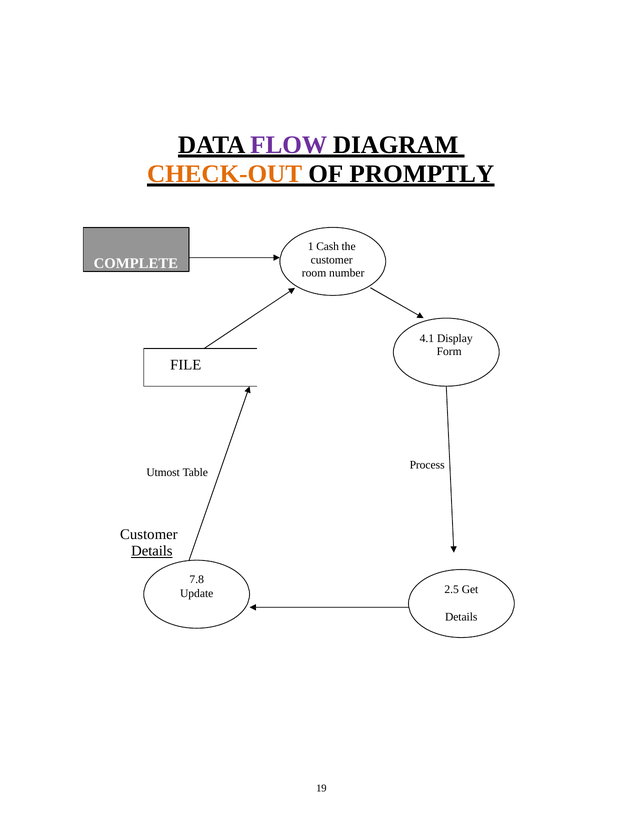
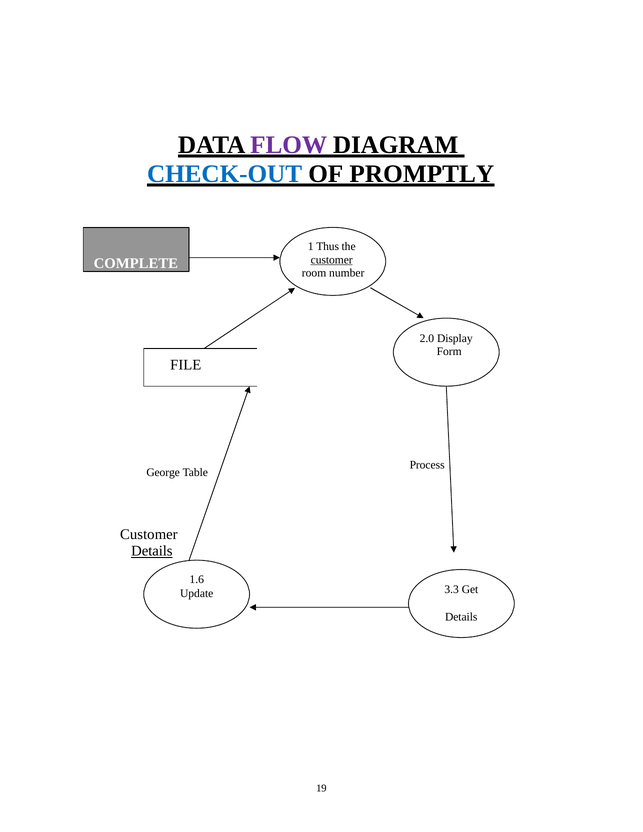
CHECK-OUT colour: orange -> blue
Cash: Cash -> Thus
customer at (332, 260) underline: none -> present
4.1: 4.1 -> 2.0
Utmost: Utmost -> George
7.8: 7.8 -> 1.6
2.5: 2.5 -> 3.3
